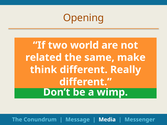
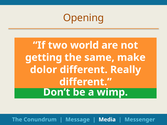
related: related -> getting
think: think -> dolor
